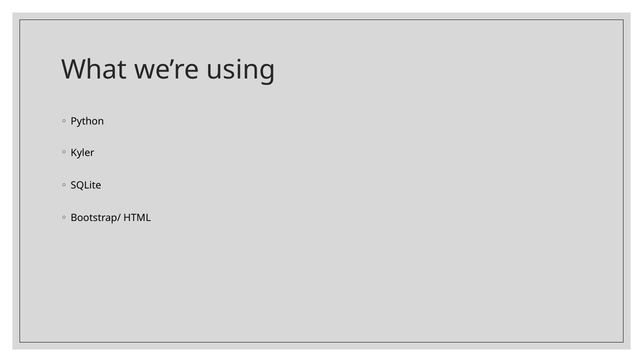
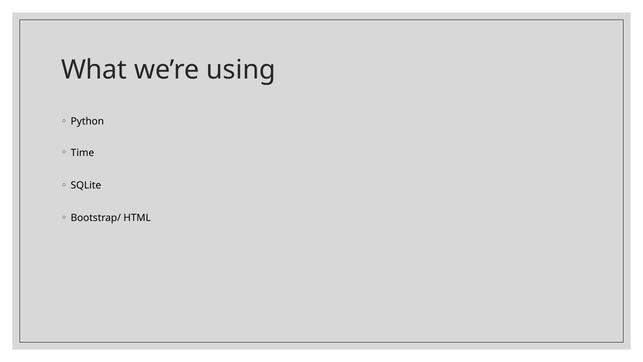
Kyler: Kyler -> Time
